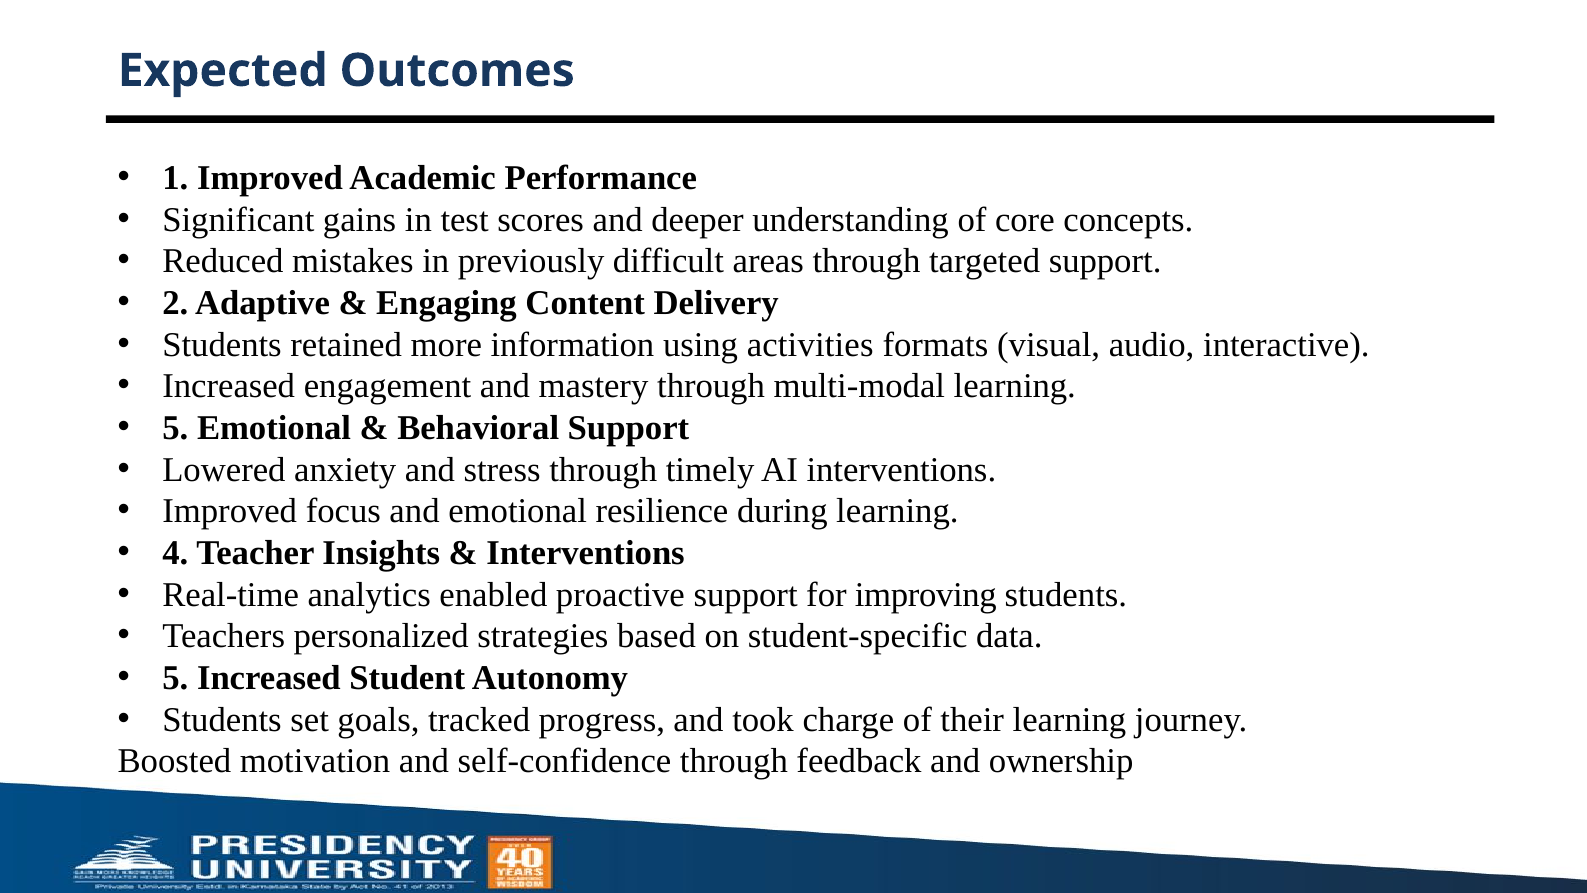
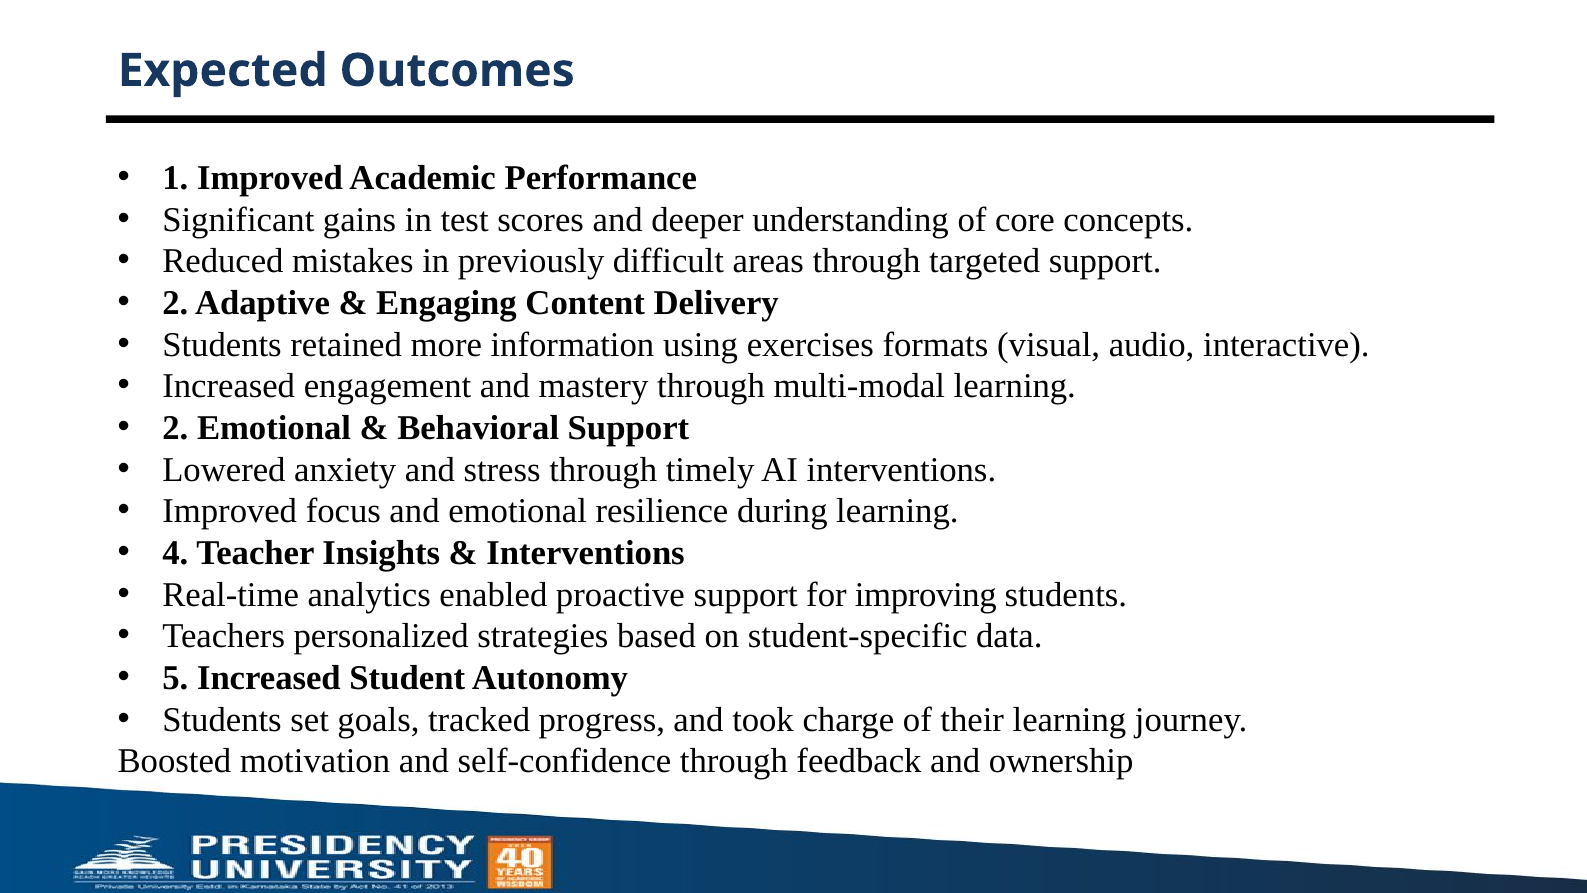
activities: activities -> exercises
5 at (175, 428): 5 -> 2
